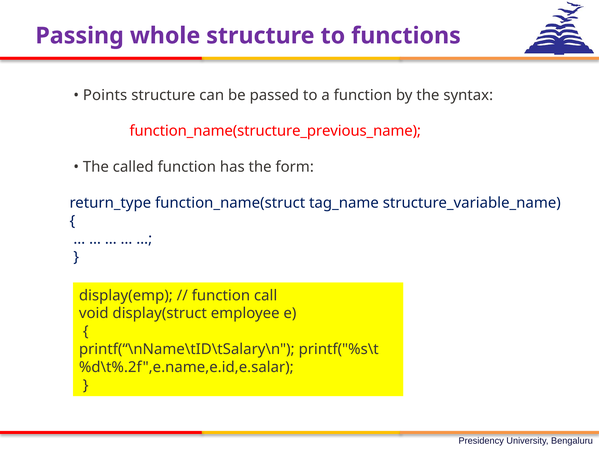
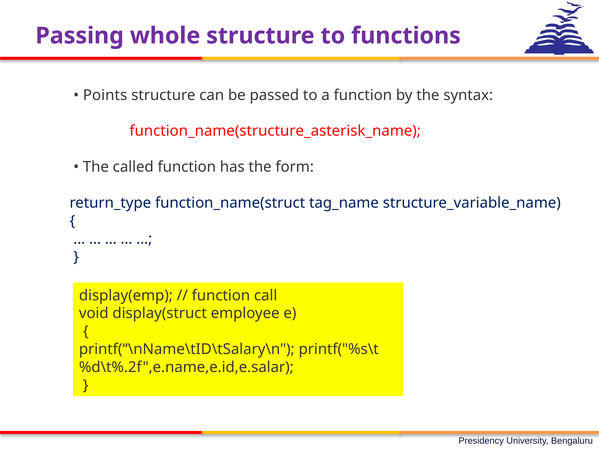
function_name(structure_previous_name: function_name(structure_previous_name -> function_name(structure_asterisk_name
